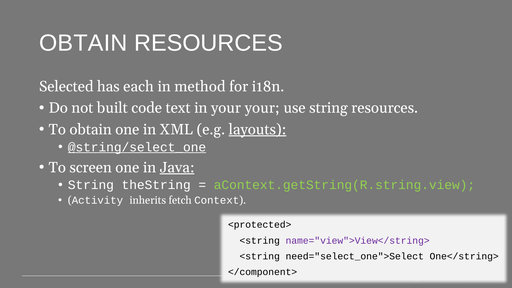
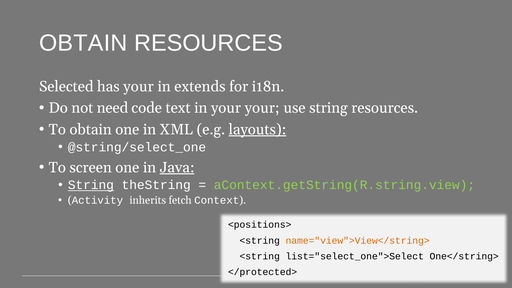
has each: each -> your
method: method -> extends
built: built -> need
@string/select_one underline: present -> none
String at (91, 185) underline: none -> present
<protected>: <protected> -> <positions>
name="view">View</string> colour: purple -> orange
need="select_one">Select: need="select_one">Select -> list="select_one">Select
</component>: </component> -> </protected>
